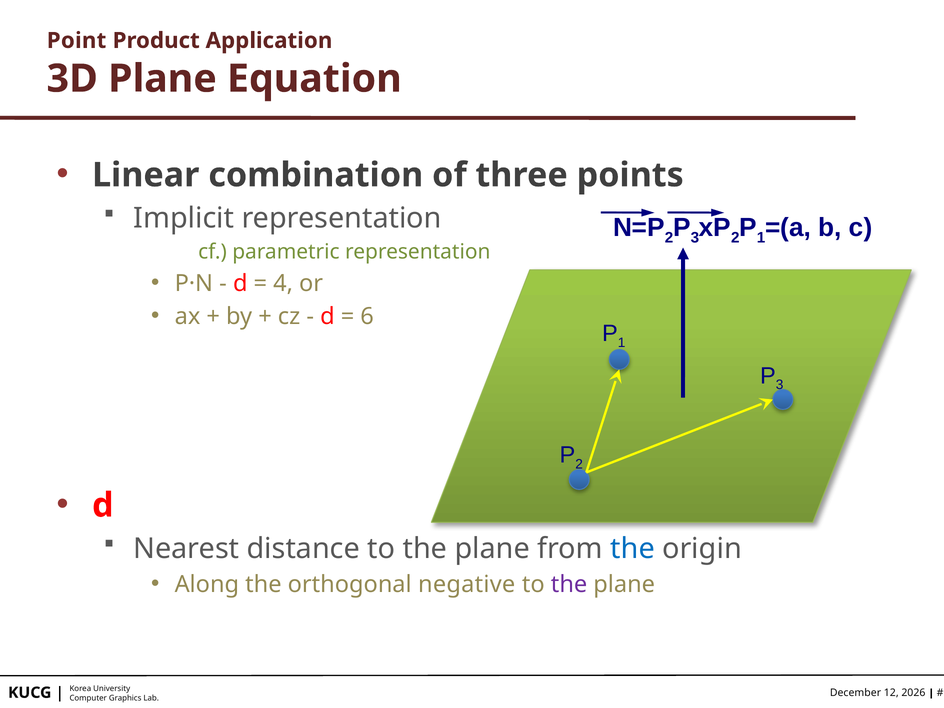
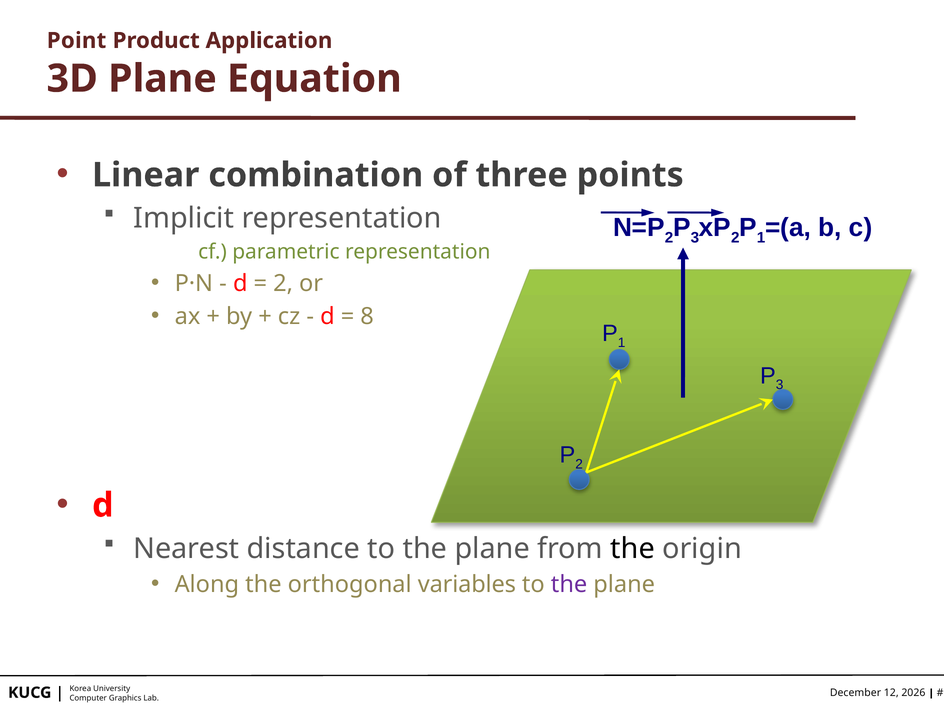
4 at (283, 283): 4 -> 2
6: 6 -> 8
the at (633, 548) colour: blue -> black
negative: negative -> variables
